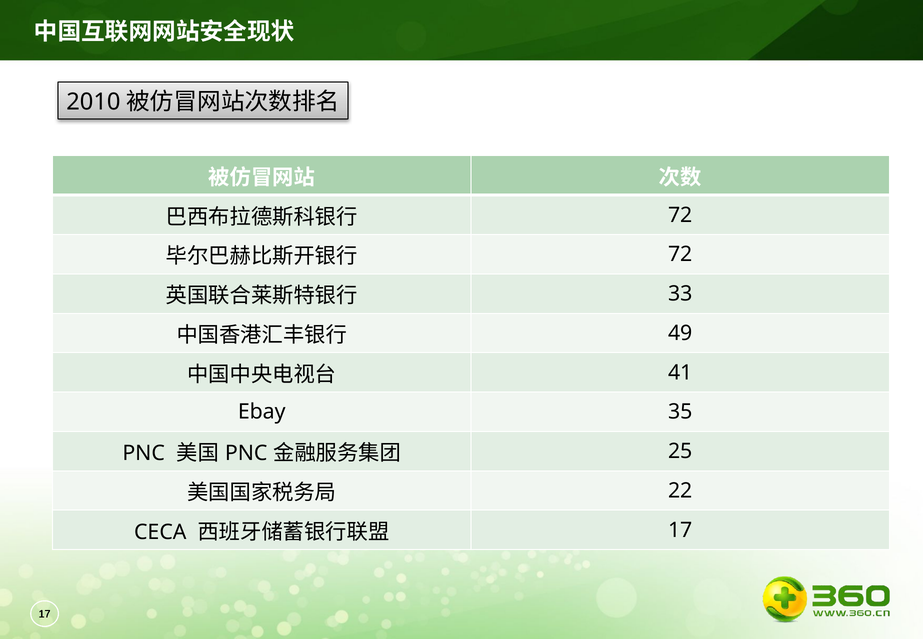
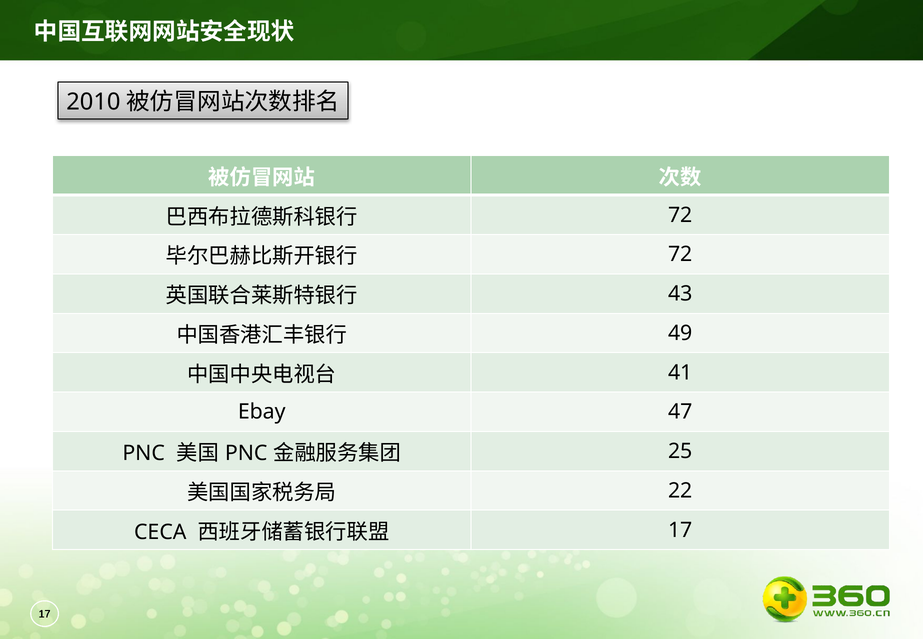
33: 33 -> 43
35: 35 -> 47
